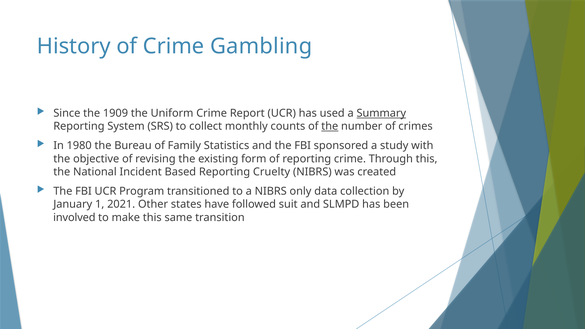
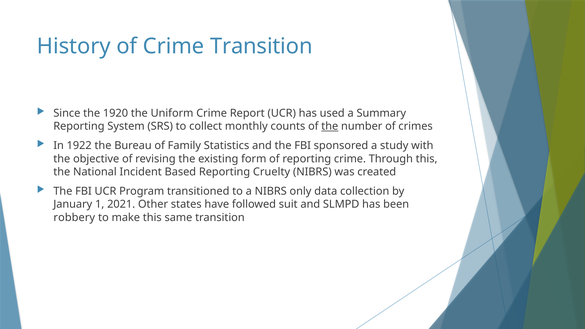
Crime Gambling: Gambling -> Transition
1909: 1909 -> 1920
Summary underline: present -> none
1980: 1980 -> 1922
involved: involved -> robbery
